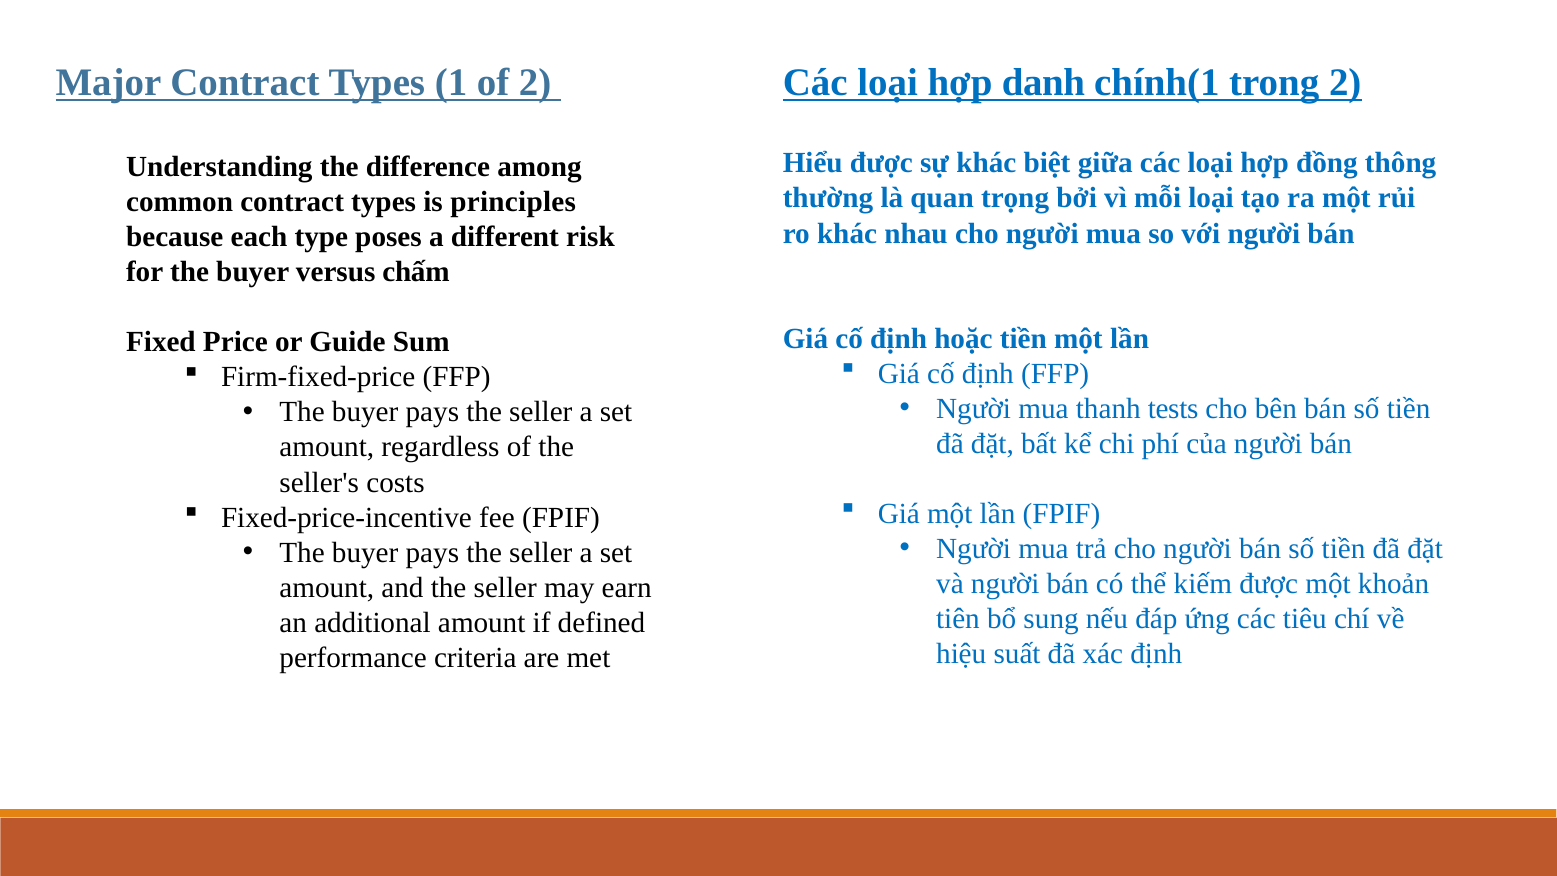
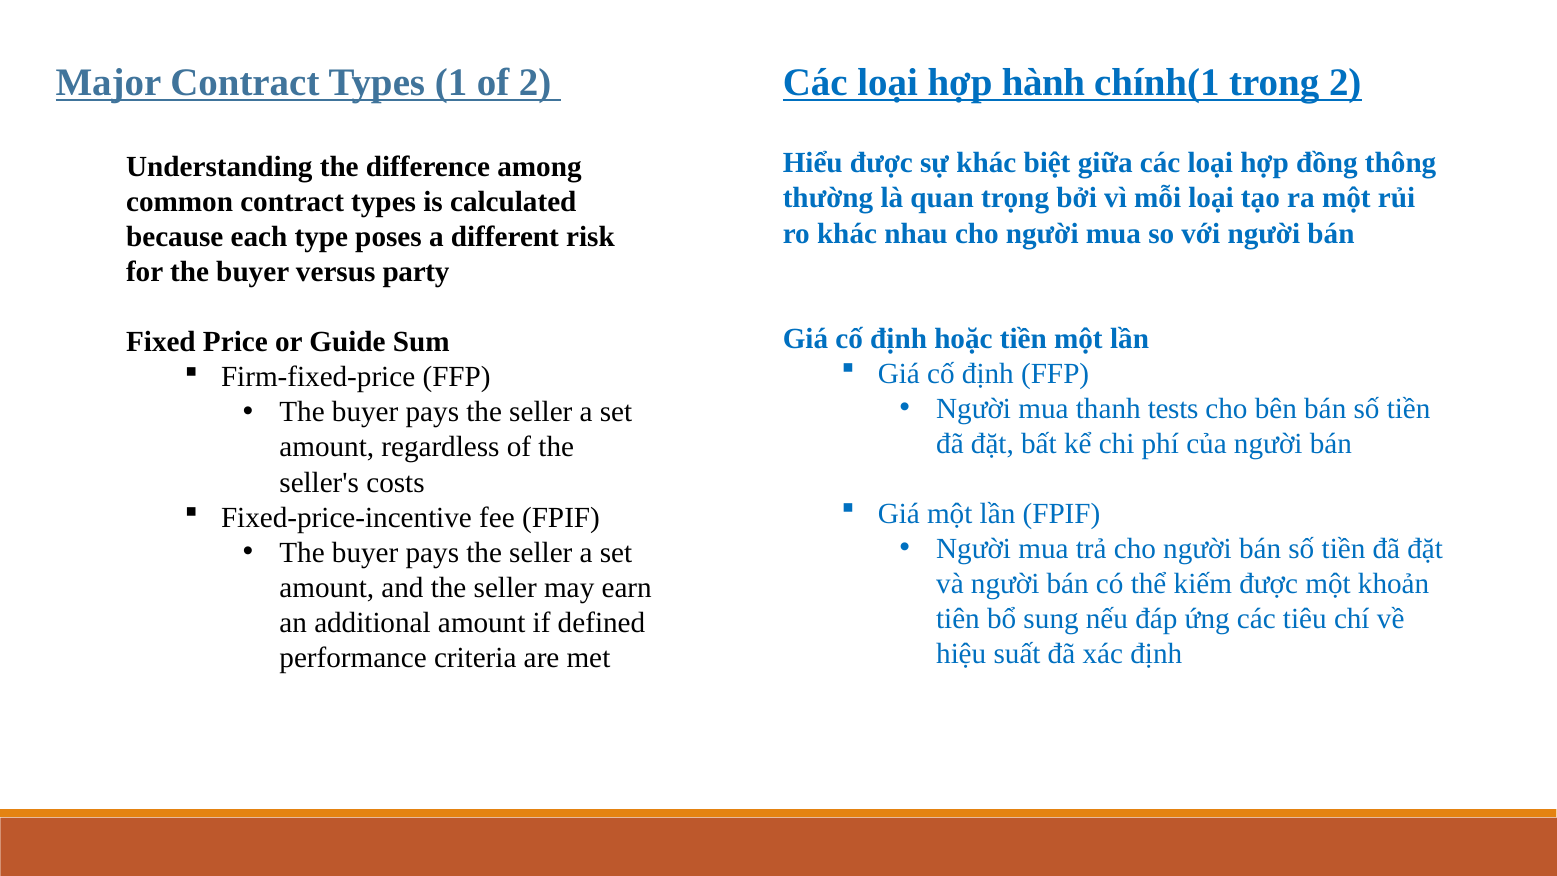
danh: danh -> hành
principles: principles -> calculated
chấm: chấm -> party
